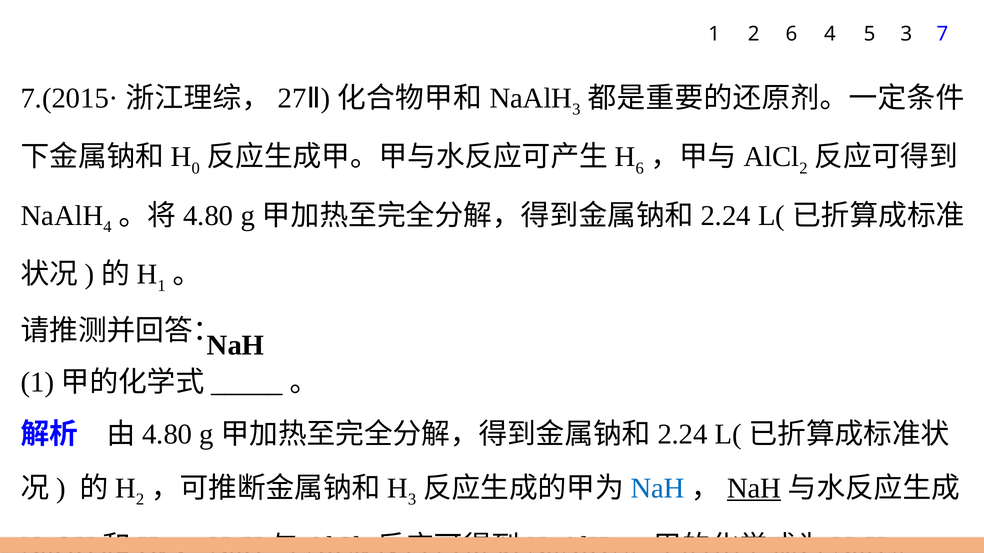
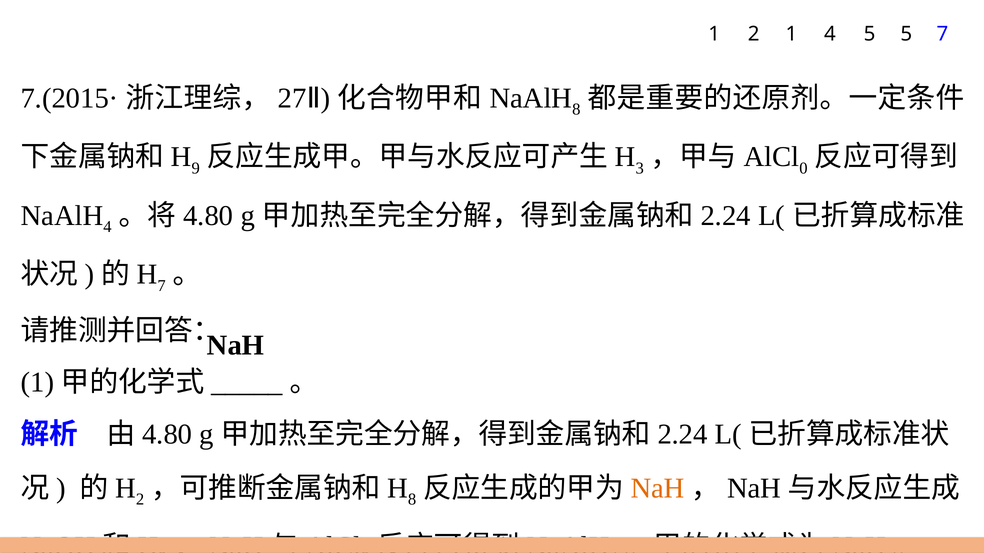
2 6: 6 -> 1
5 3: 3 -> 5
3 at (576, 110): 3 -> 8
0: 0 -> 9
6 at (640, 168): 6 -> 3
2 at (803, 168): 2 -> 0
1 at (162, 286): 1 -> 7
3 at (412, 500): 3 -> 8
NaH at (658, 489) colour: blue -> orange
NaH at (754, 489) underline: present -> none
